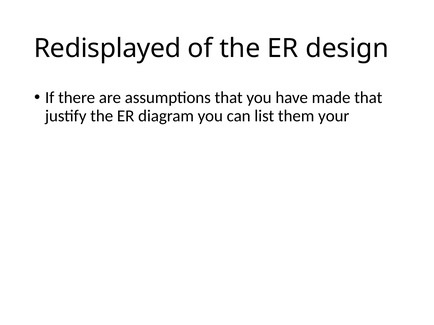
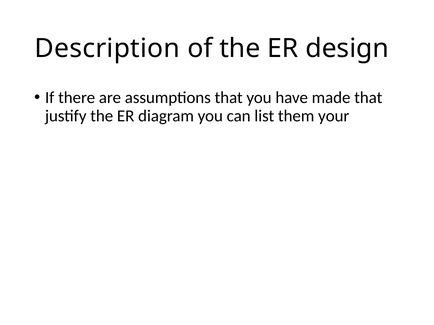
Redisplayed: Redisplayed -> Description
